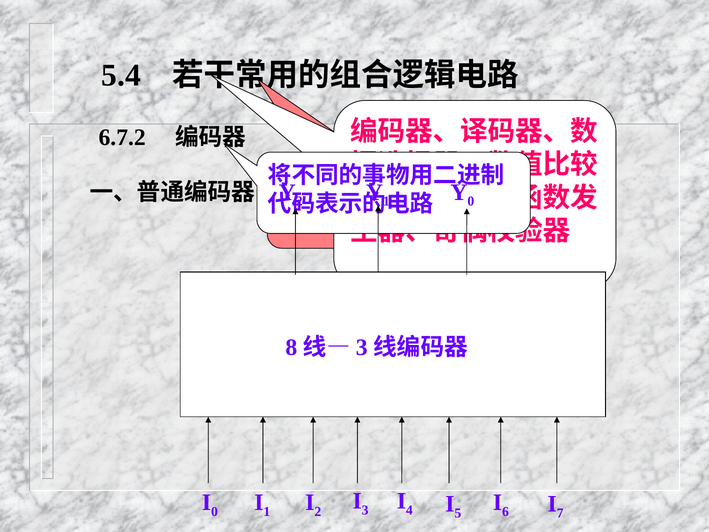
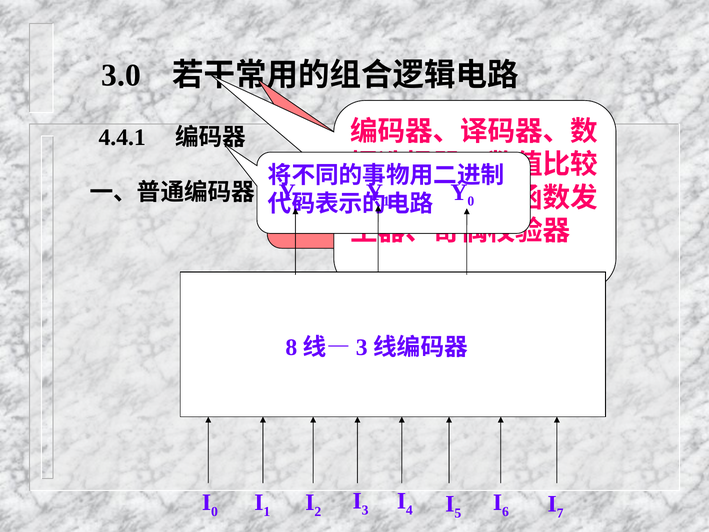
5.4: 5.4 -> 3.0
6.7.2: 6.7.2 -> 4.4.1
